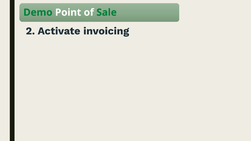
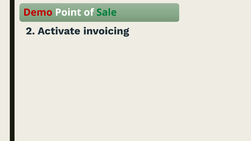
Demo colour: green -> red
